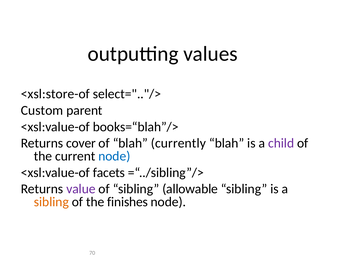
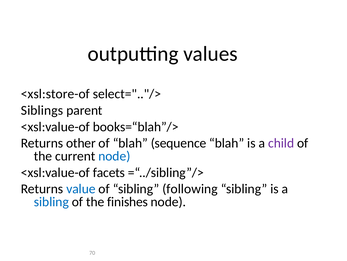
Custom: Custom -> Siblings
cover: cover -> other
currently: currently -> sequence
value colour: purple -> blue
allowable: allowable -> following
sibling at (51, 201) colour: orange -> blue
